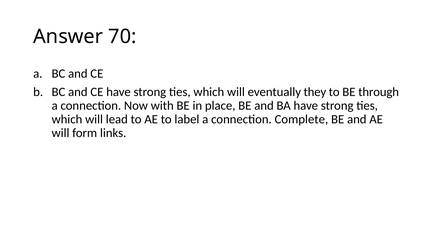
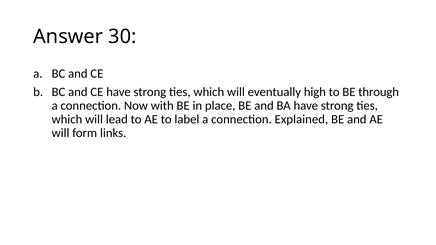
70: 70 -> 30
they: they -> high
Complete: Complete -> Explained
